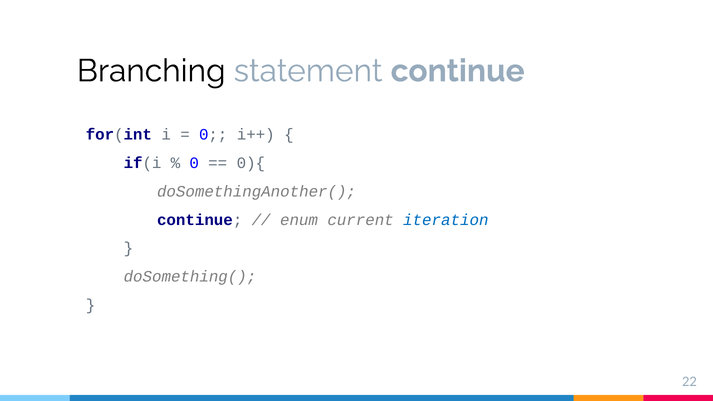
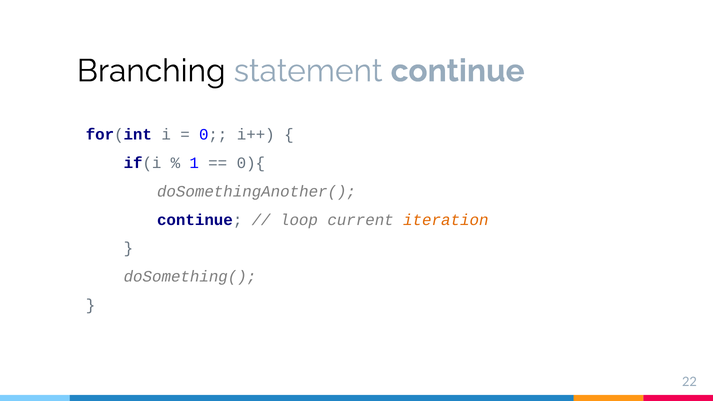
0 at (194, 163): 0 -> 1
enum: enum -> loop
iteration colour: blue -> orange
